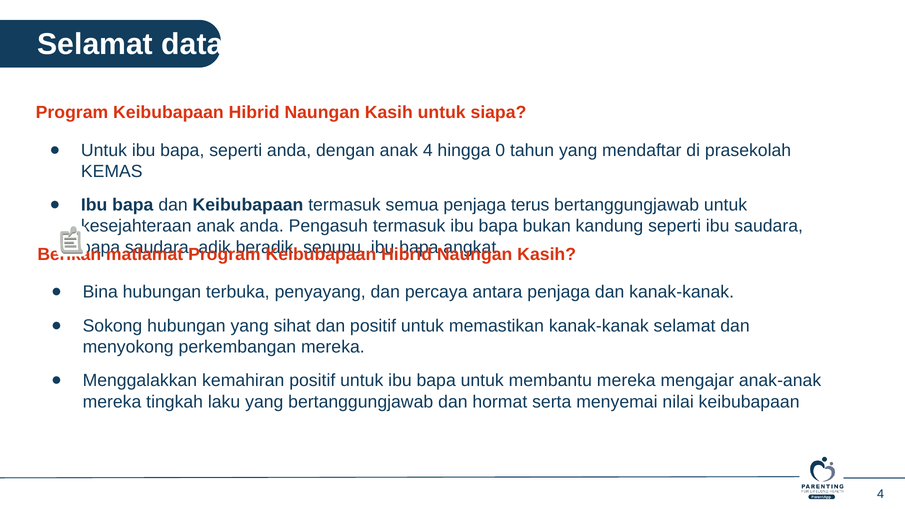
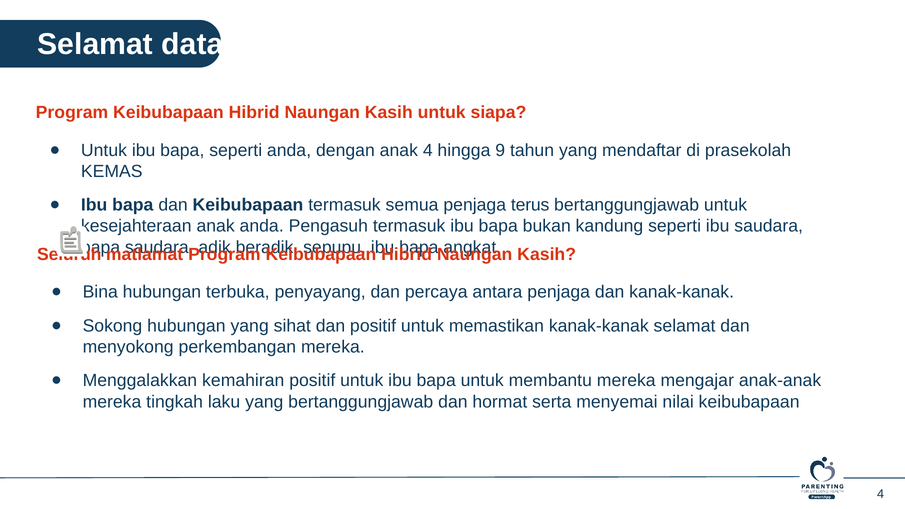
0: 0 -> 9
Berikan: Berikan -> Seluruh
